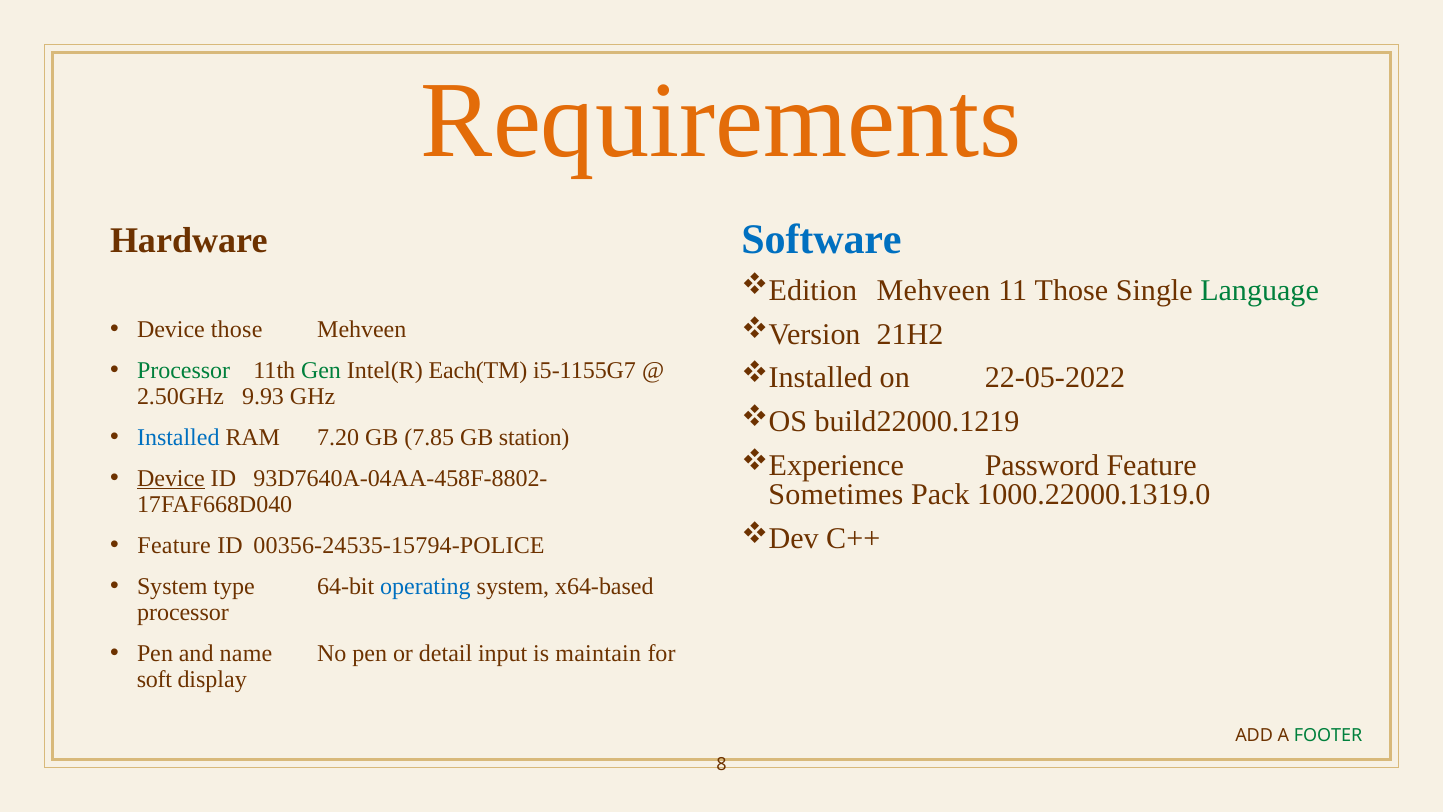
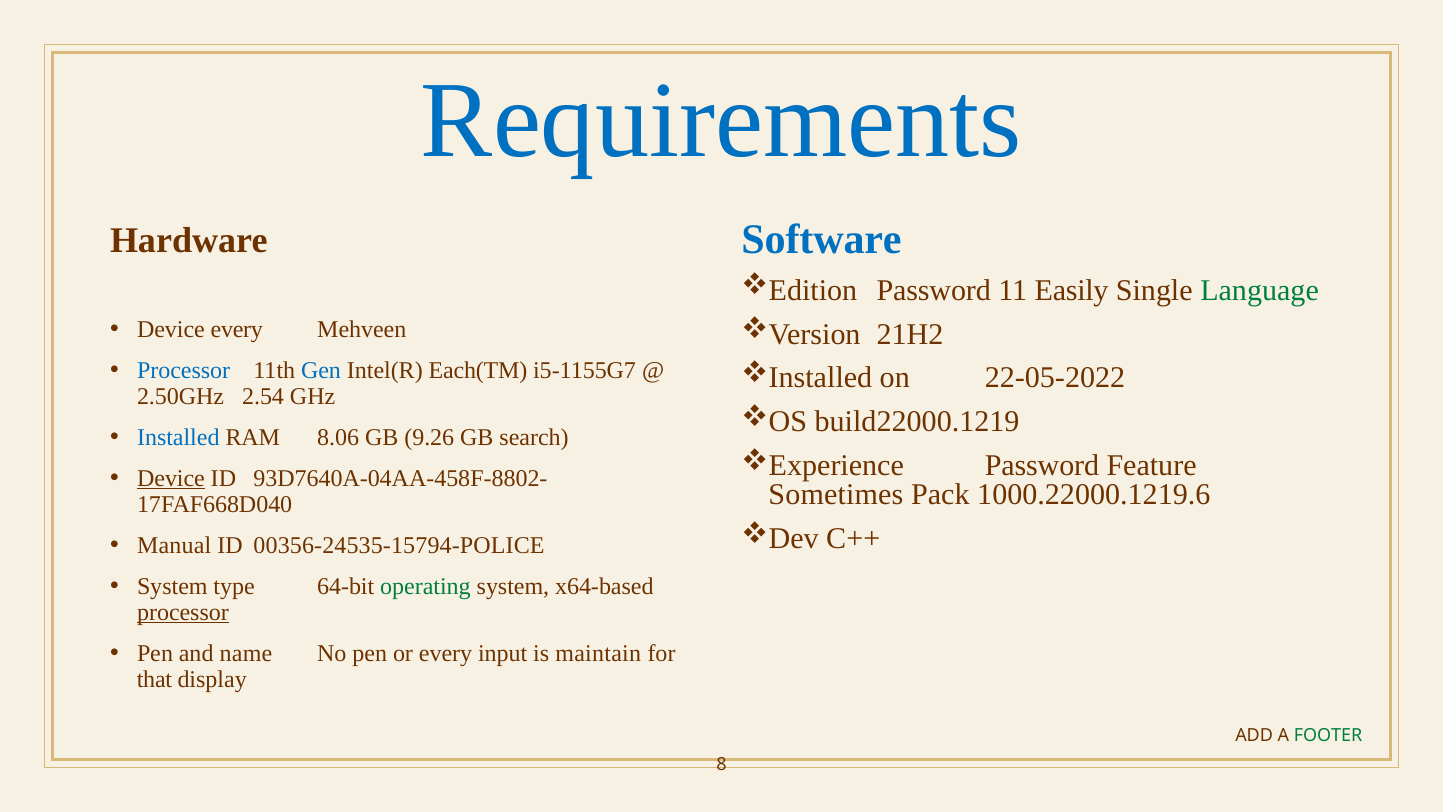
Requirements colour: orange -> blue
Mehveen at (934, 290): Mehveen -> Password
11 Those: Those -> Easily
Device those: those -> every
Processor at (184, 370) colour: green -> blue
Gen colour: green -> blue
9.93: 9.93 -> 2.54
7.20: 7.20 -> 8.06
7.85: 7.85 -> 9.26
station: station -> search
1000.22000.1319.0: 1000.22000.1319.0 -> 1000.22000.1219.6
Feature at (174, 545): Feature -> Manual
operating colour: blue -> green
processor at (183, 612) underline: none -> present
or detail: detail -> every
soft: soft -> that
